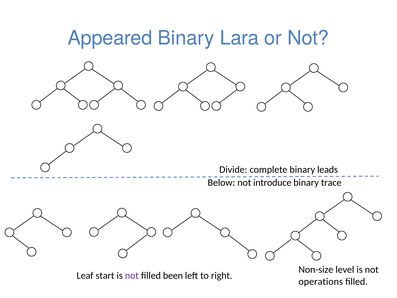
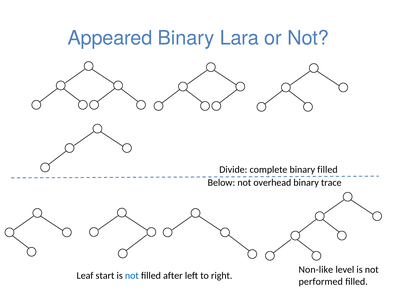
binary leads: leads -> filled
introduce: introduce -> overhead
Non-size: Non-size -> Non-like
not at (132, 275) colour: purple -> blue
been: been -> after
operations: operations -> performed
